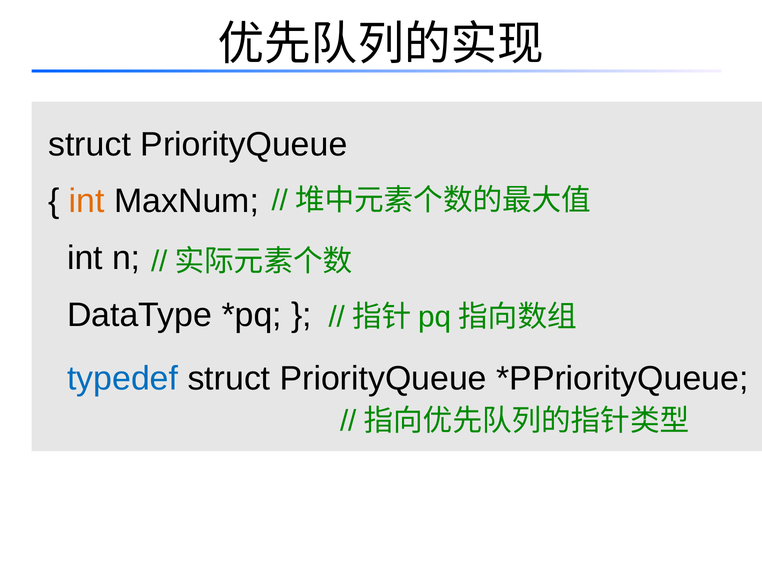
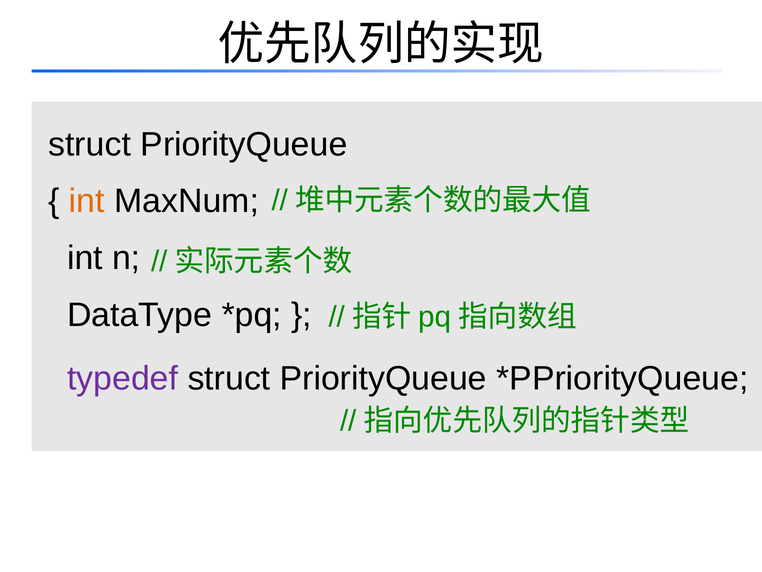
typedef colour: blue -> purple
